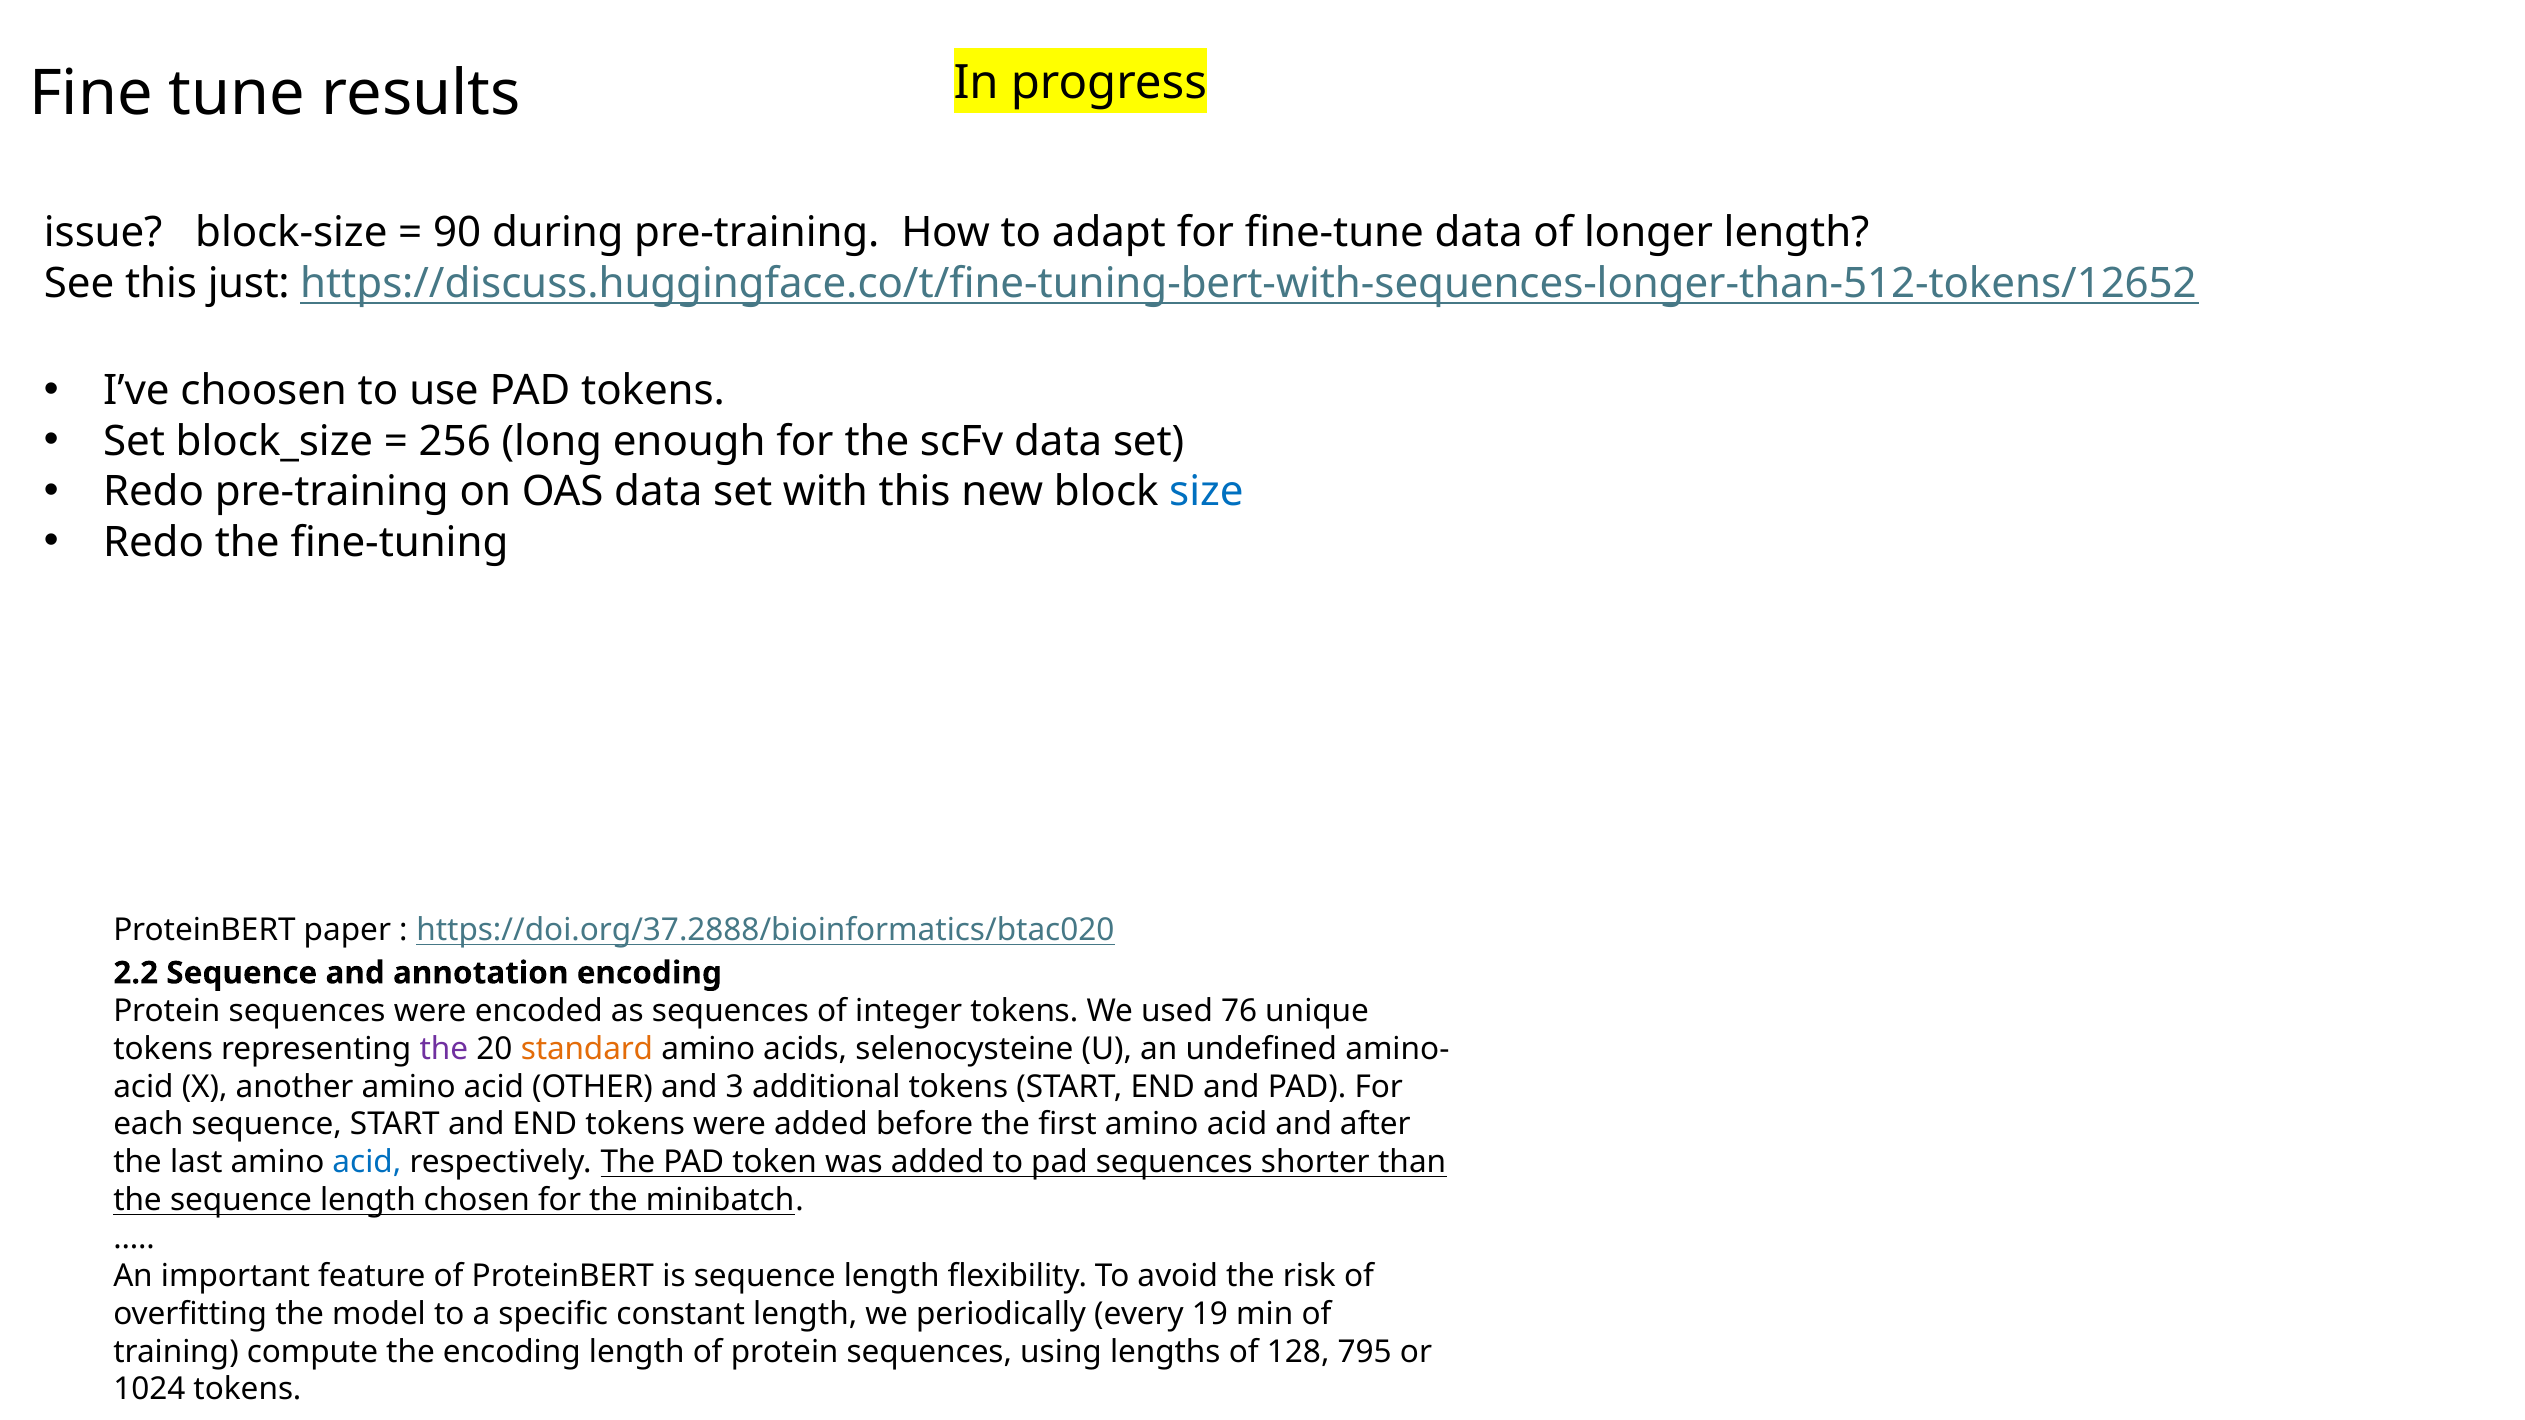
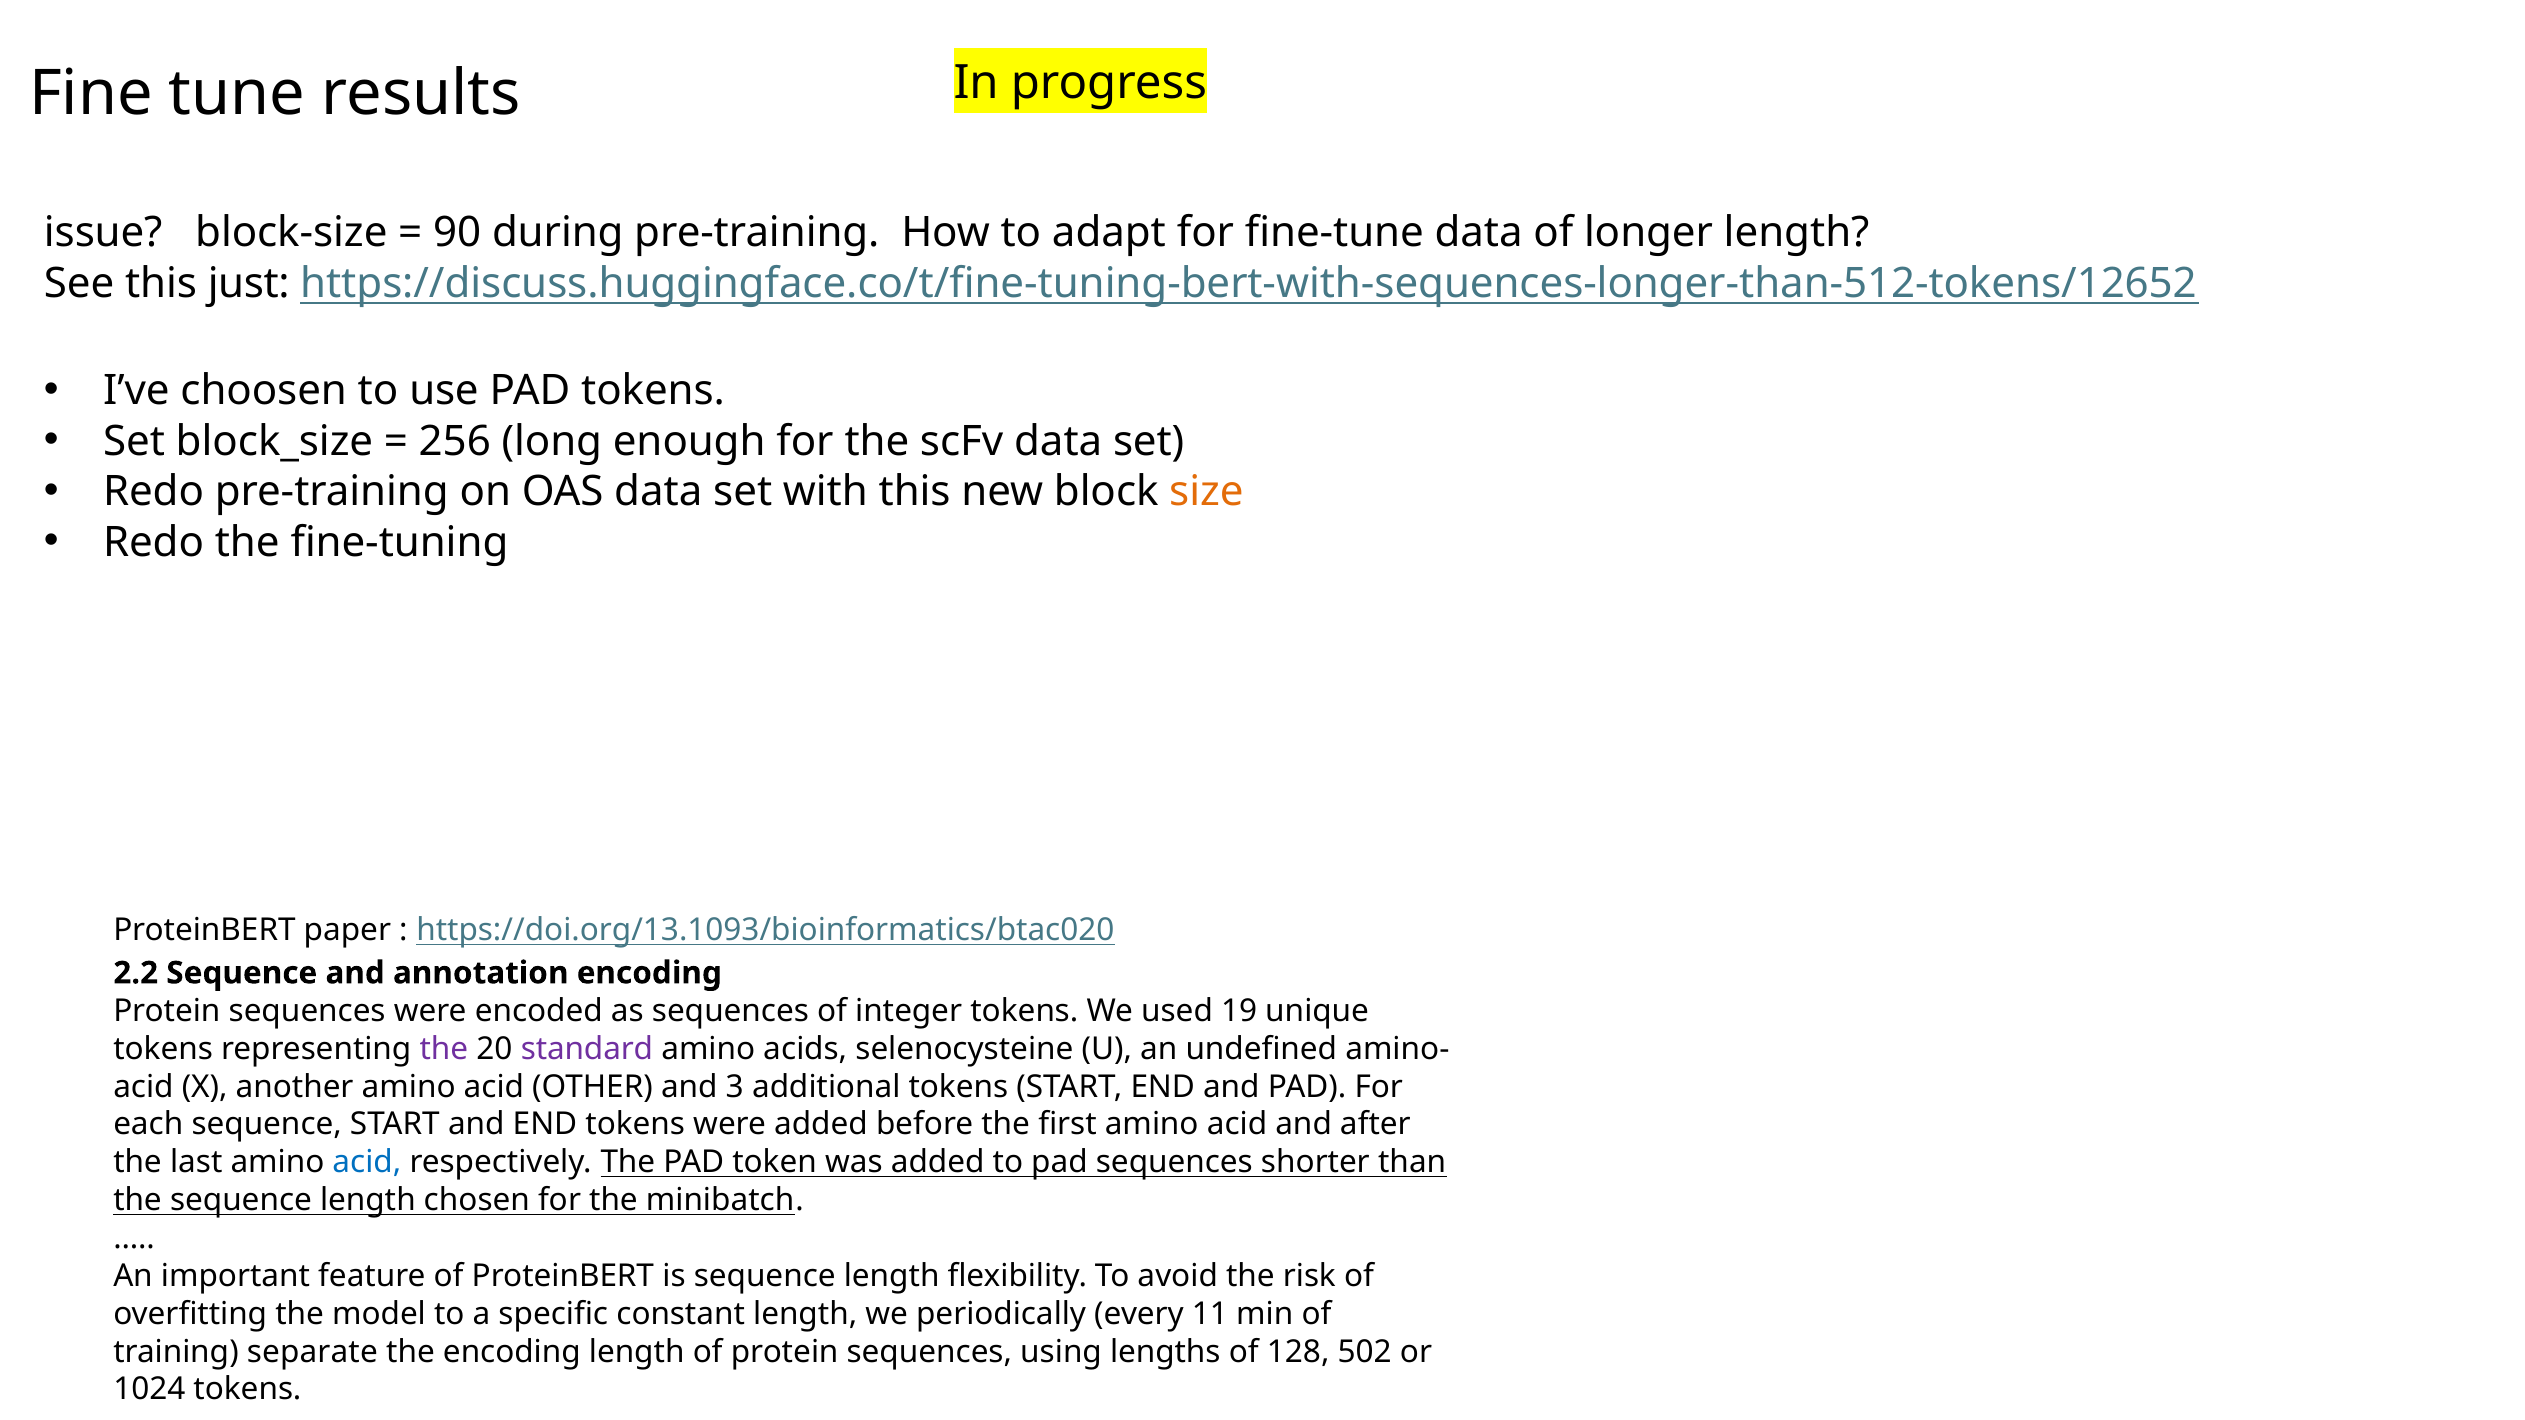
size colour: blue -> orange
https://doi.org/37.2888/bioinformatics/btac020: https://doi.org/37.2888/bioinformatics/btac020 -> https://doi.org/13.1093/bioinformatics/btac020
76: 76 -> 19
standard colour: orange -> purple
19: 19 -> 11
compute: compute -> separate
795: 795 -> 502
